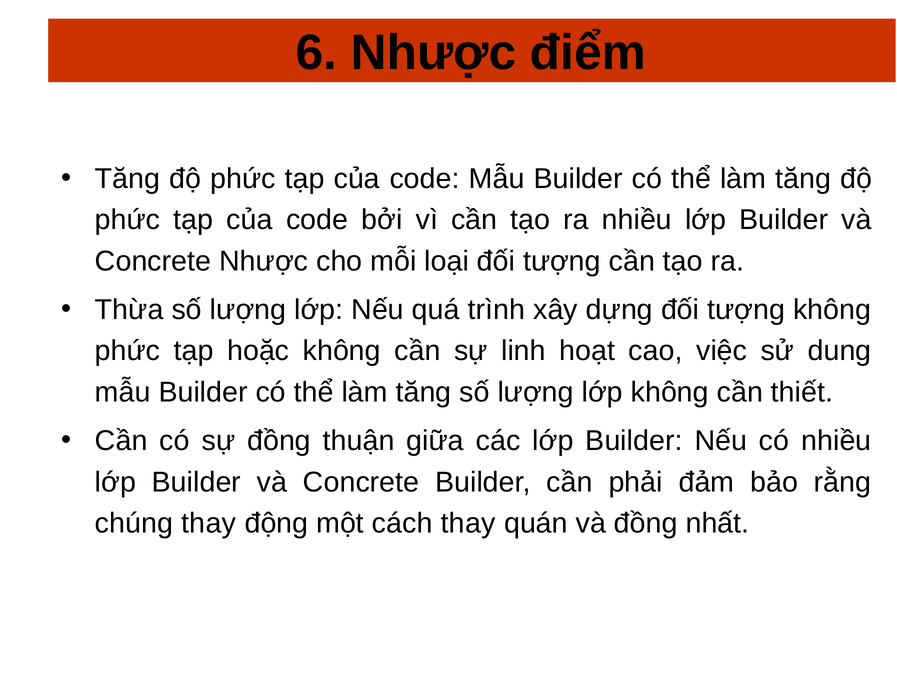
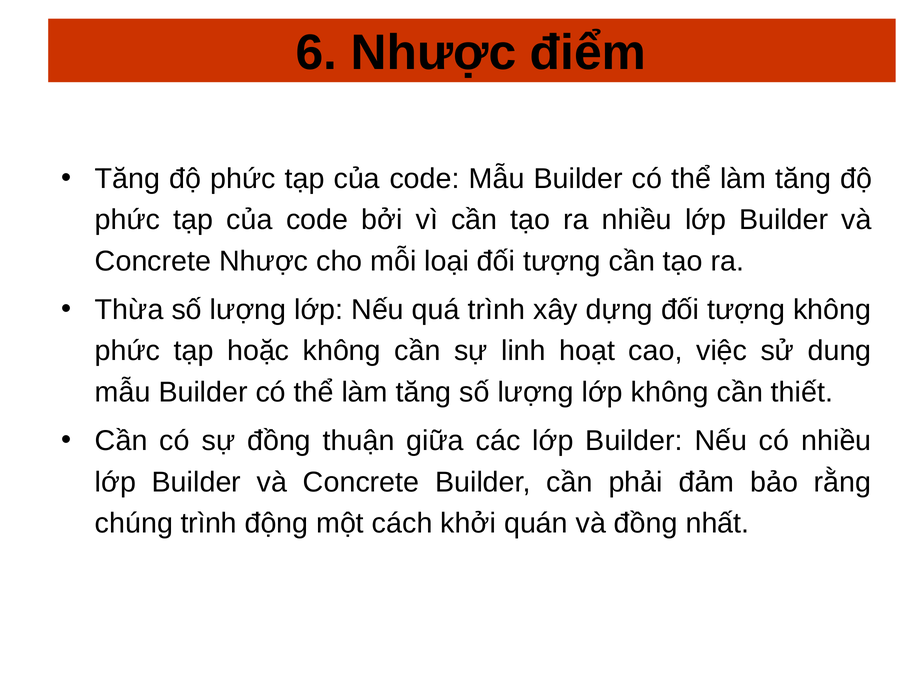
chúng thay: thay -> trình
cách thay: thay -> khởi
